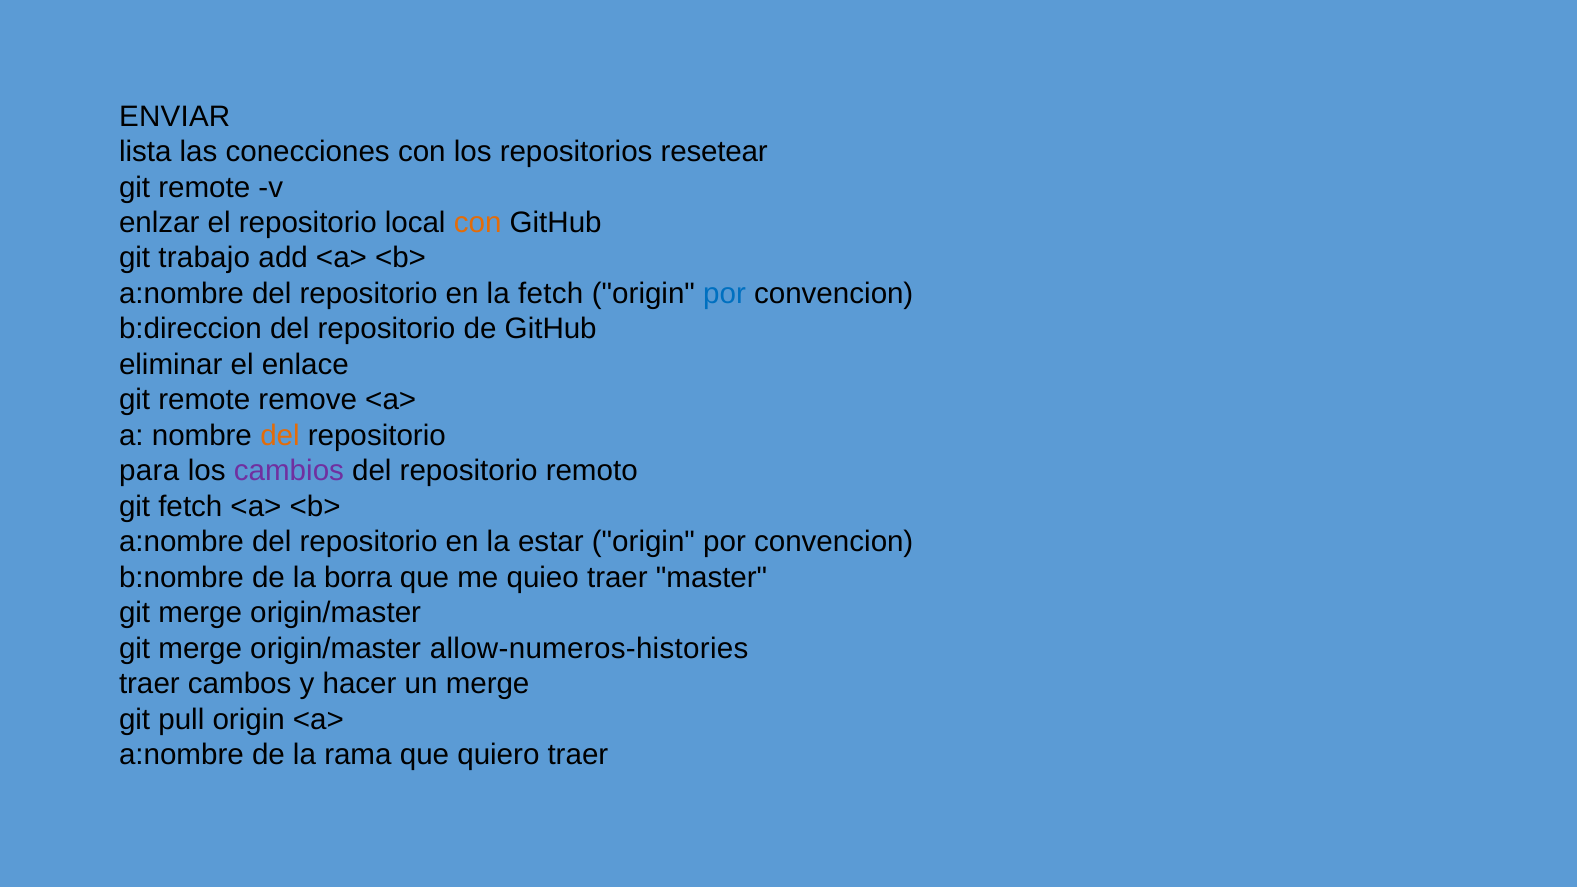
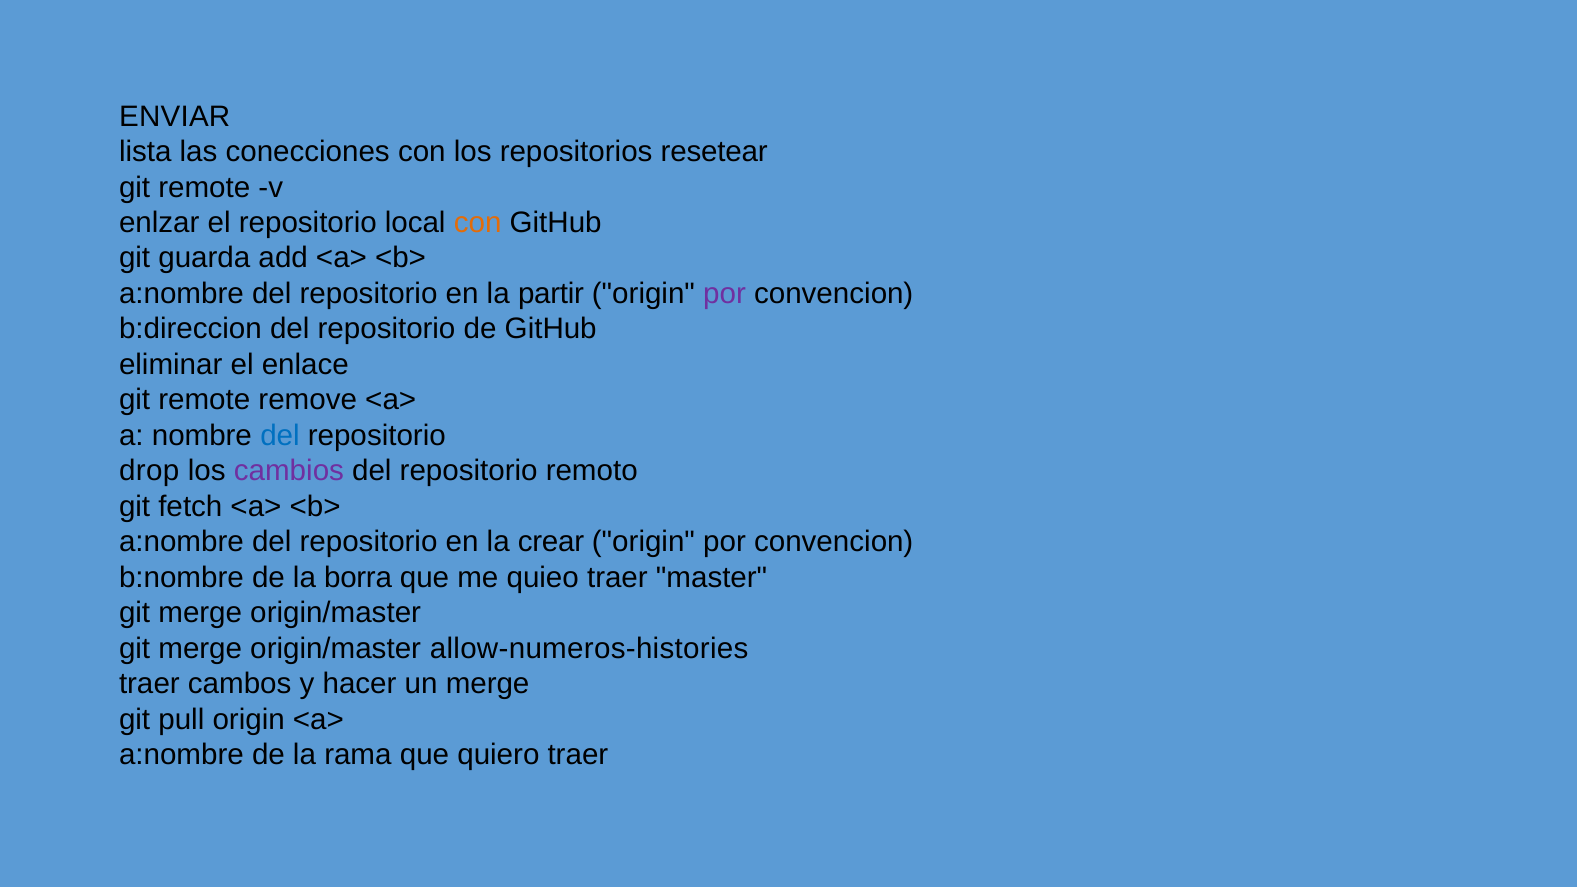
trabajo: trabajo -> guarda
la fetch: fetch -> partir
por at (725, 294) colour: blue -> purple
del at (280, 436) colour: orange -> blue
para: para -> drop
estar: estar -> crear
